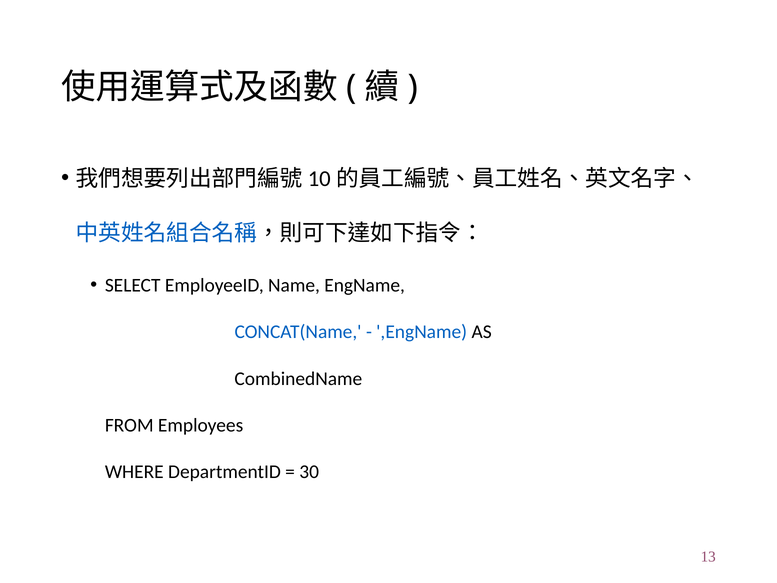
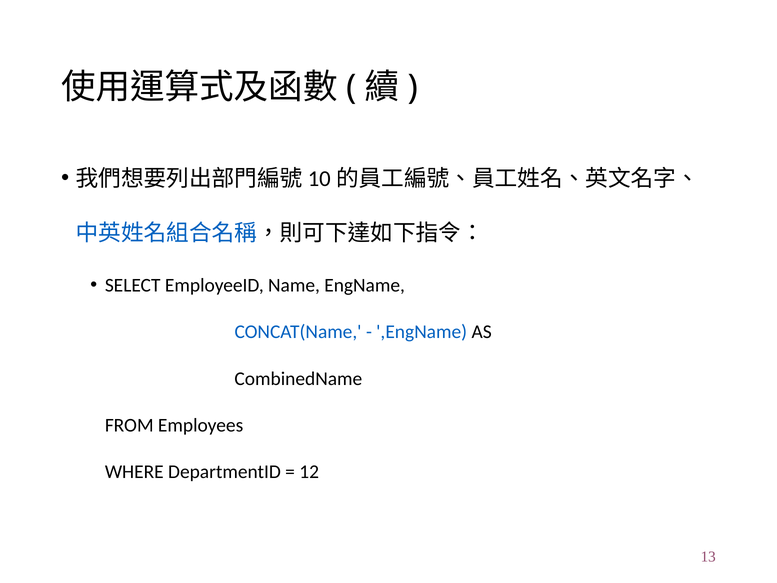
30: 30 -> 12
